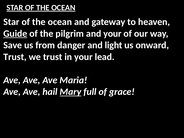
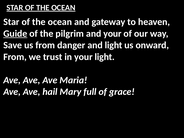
Trust at (15, 57): Trust -> From
your lead: lead -> light
Mary underline: present -> none
